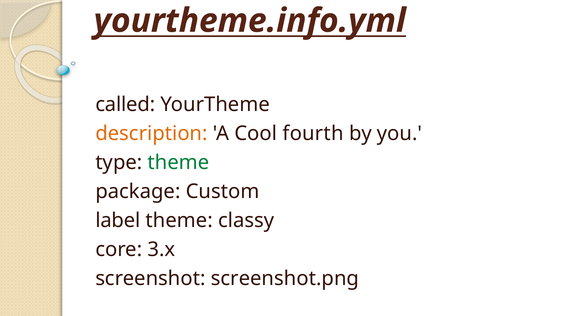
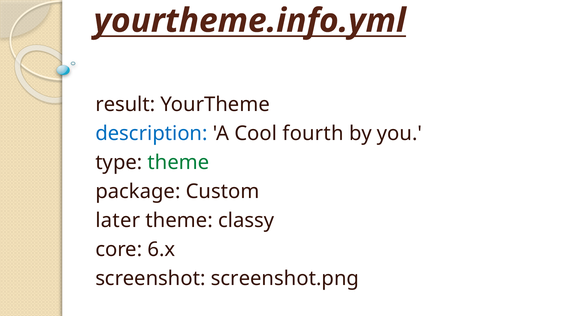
called: called -> result
description colour: orange -> blue
label: label -> later
3.x: 3.x -> 6.x
